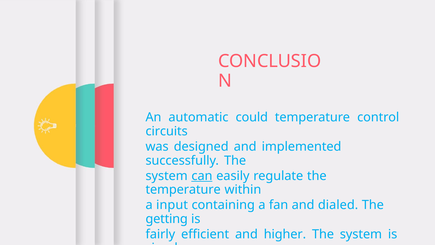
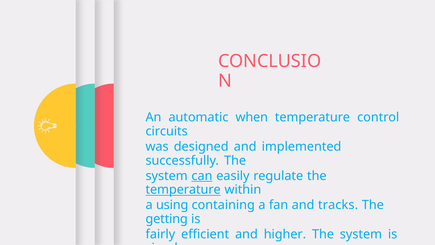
automatic could: could -> when
temperature at (183, 190) underline: none -> present
input: input -> using
dialed: dialed -> tracks
